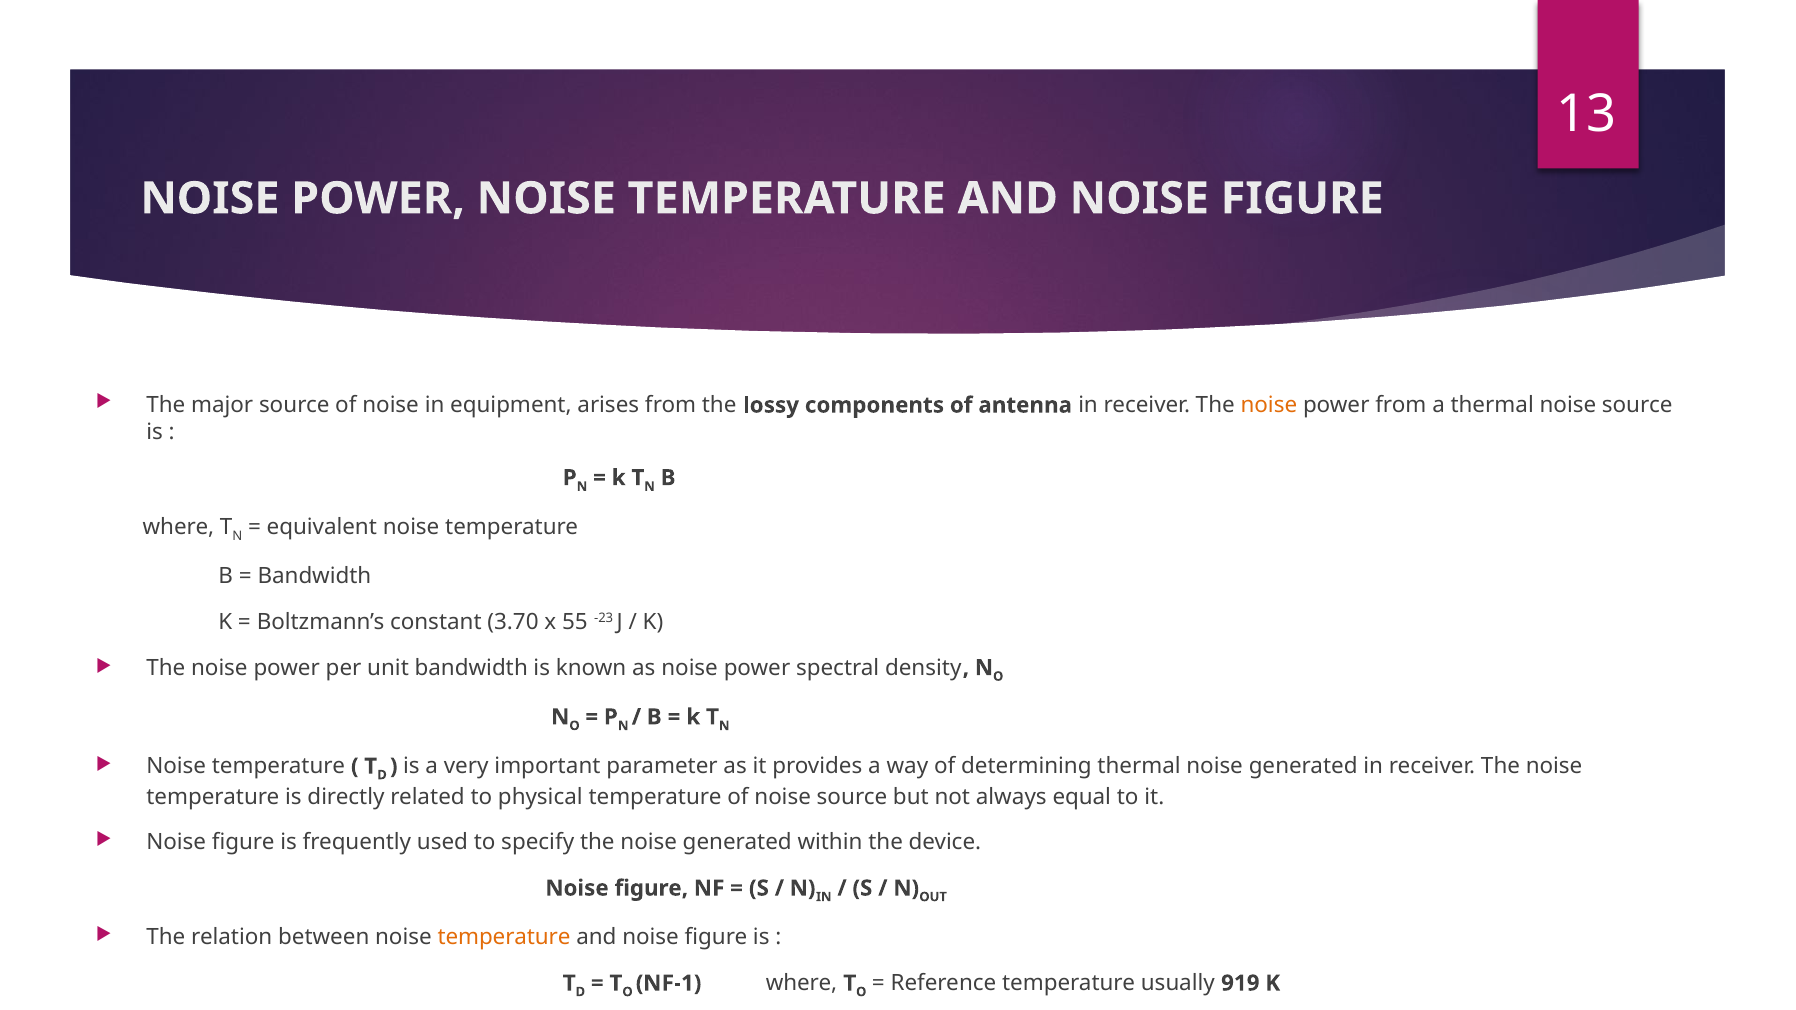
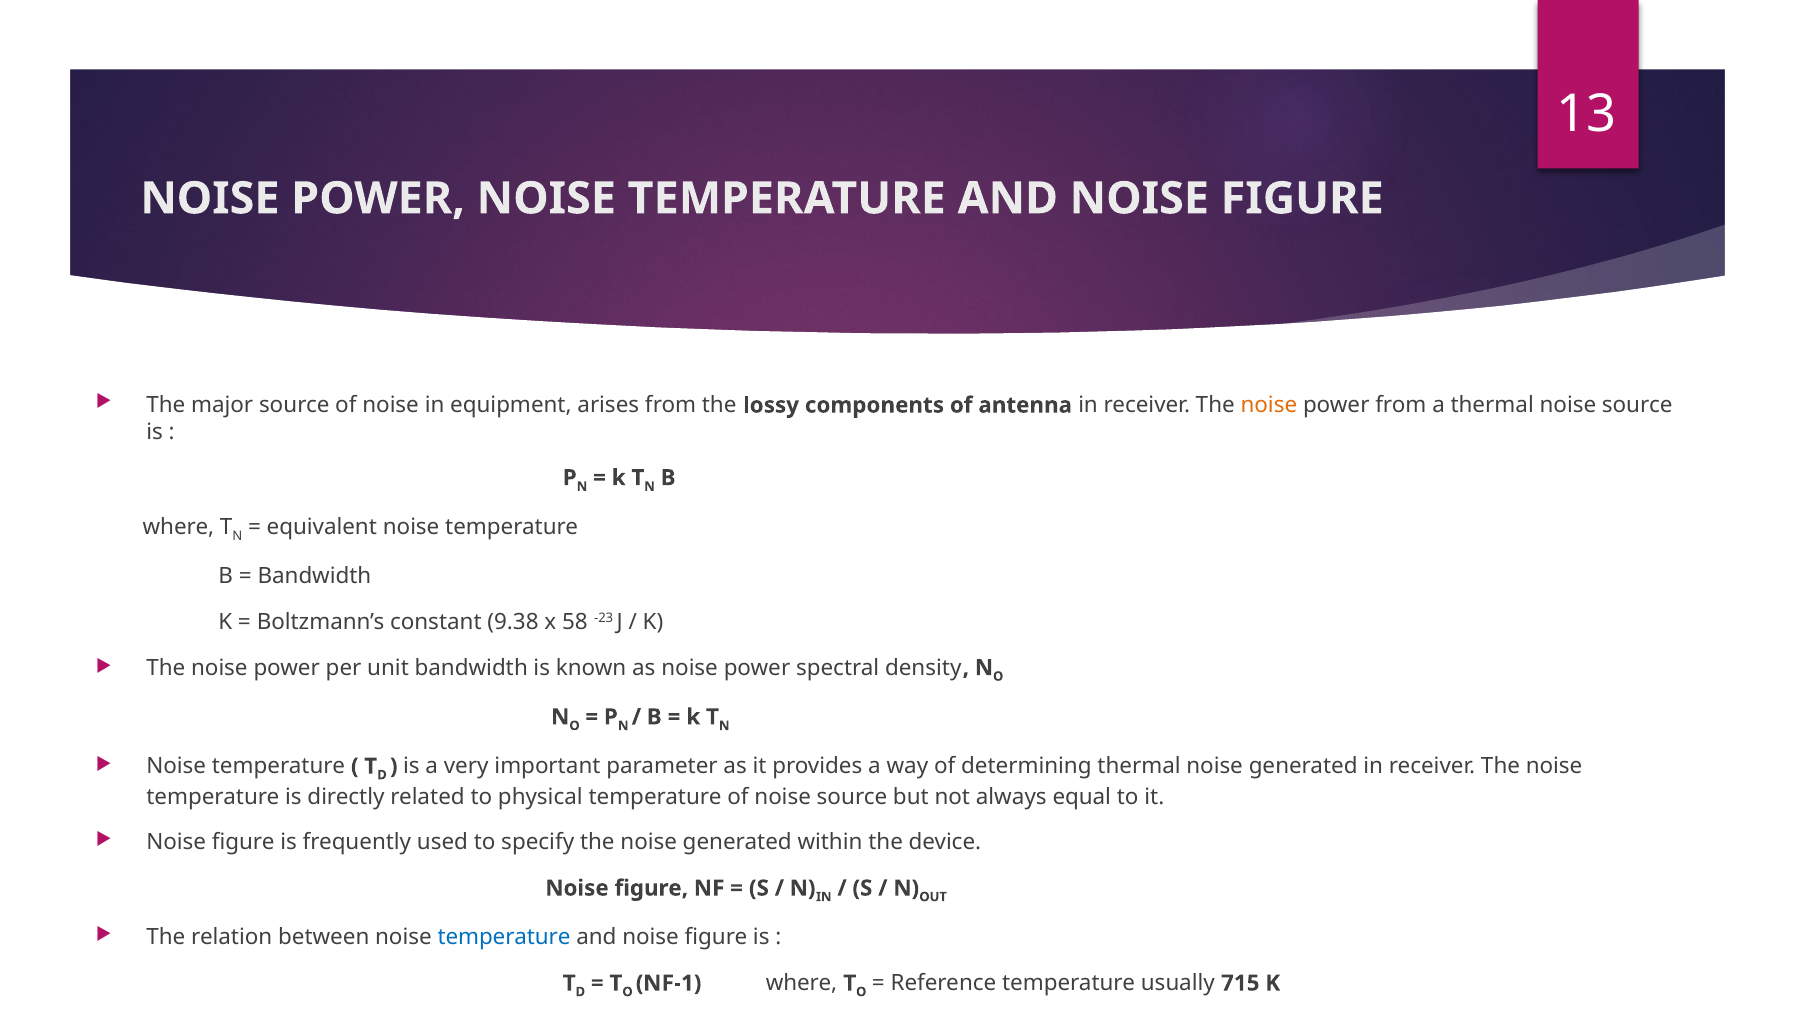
3.70: 3.70 -> 9.38
55: 55 -> 58
temperature at (504, 938) colour: orange -> blue
919: 919 -> 715
